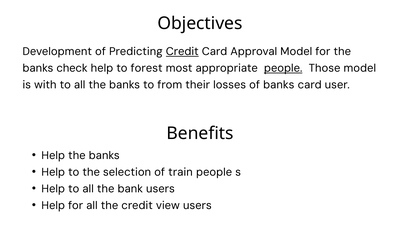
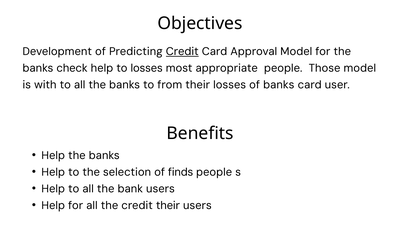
to forest: forest -> losses
people at (283, 68) underline: present -> none
train: train -> finds
credit view: view -> their
